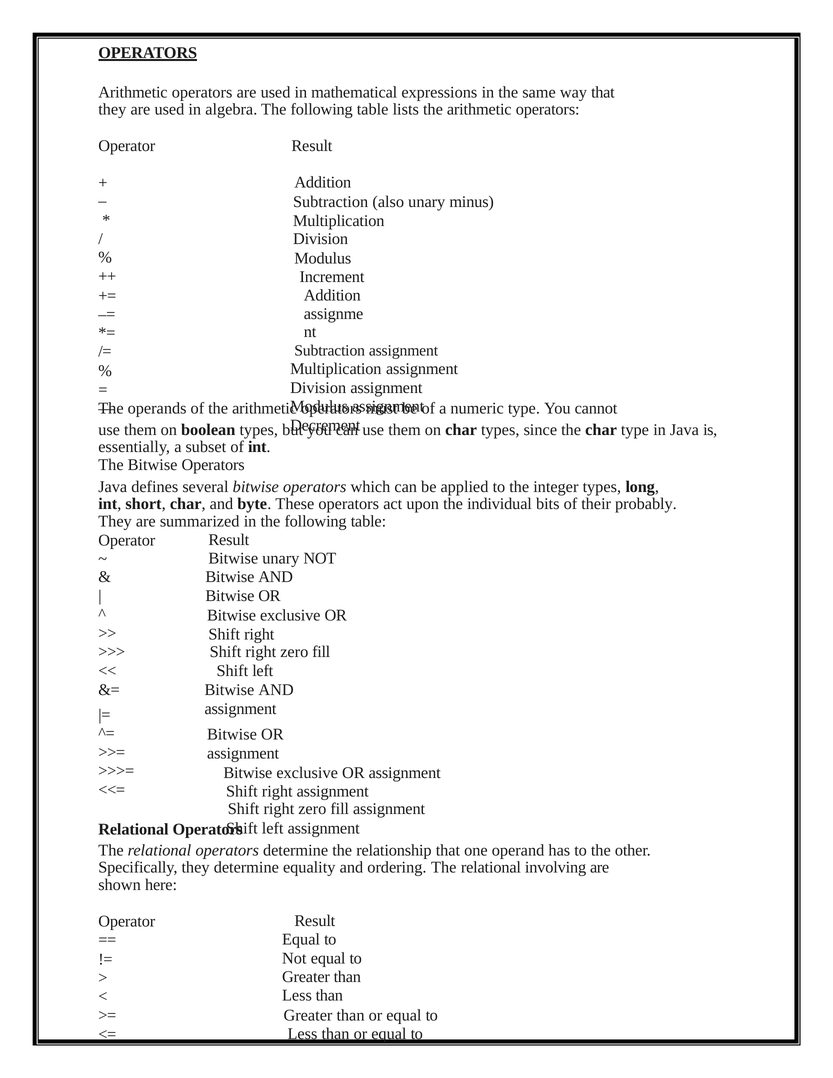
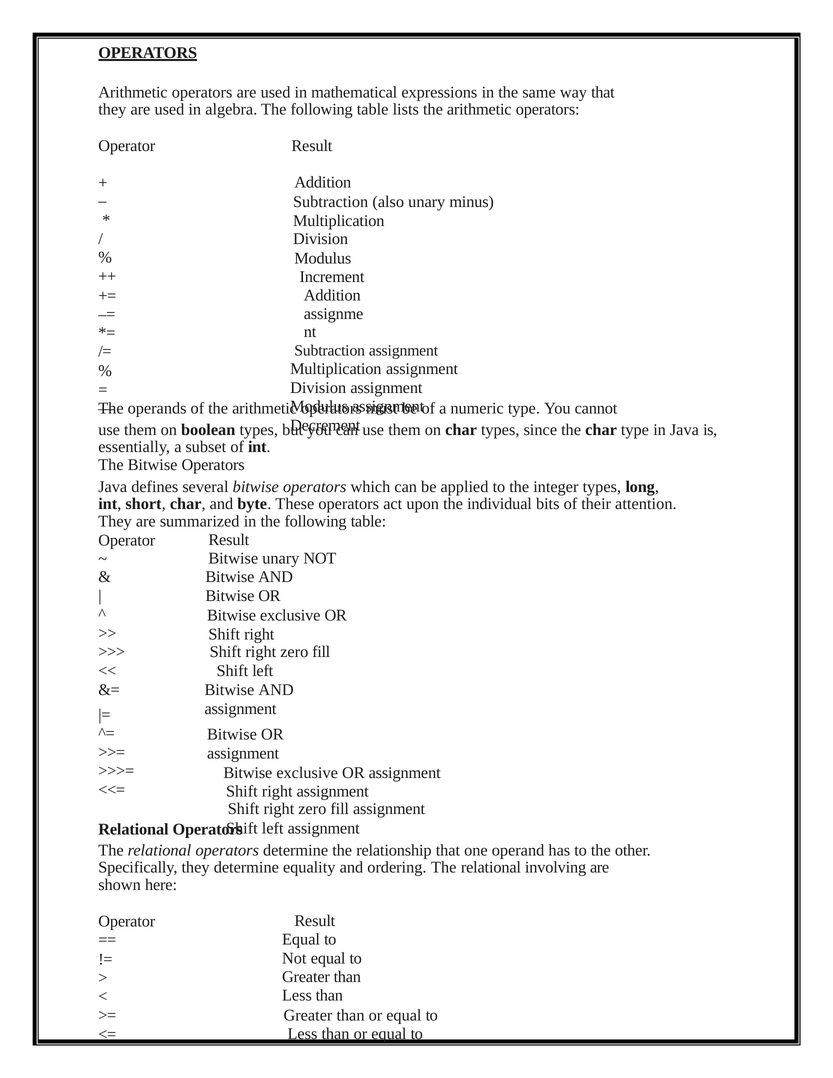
probably: probably -> attention
